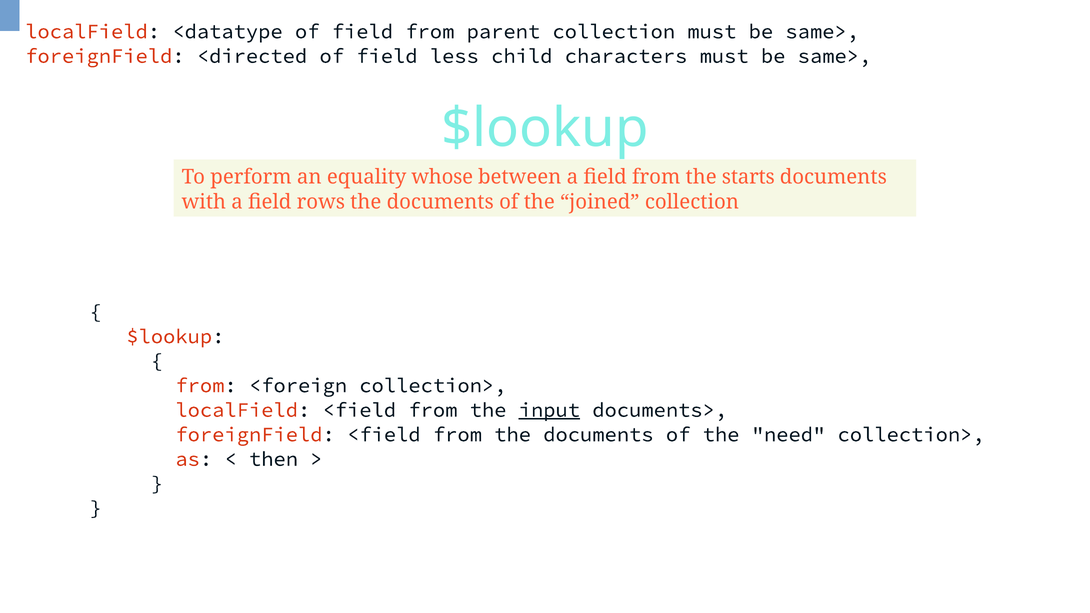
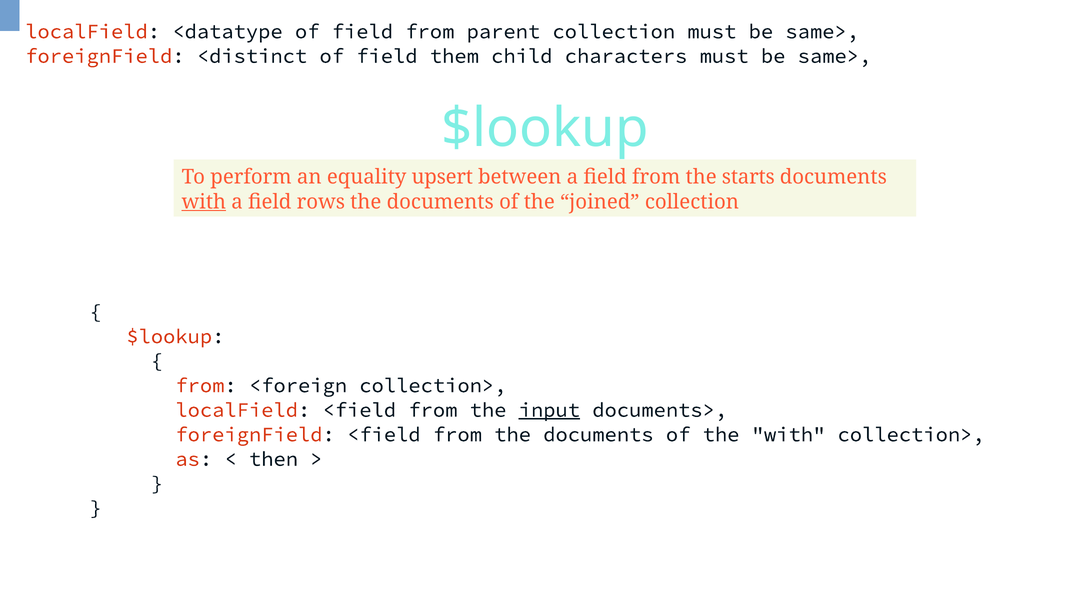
<directed: <directed -> <distinct
less: less -> them
whose: whose -> upsert
with at (204, 202) underline: none -> present
the need: need -> with
